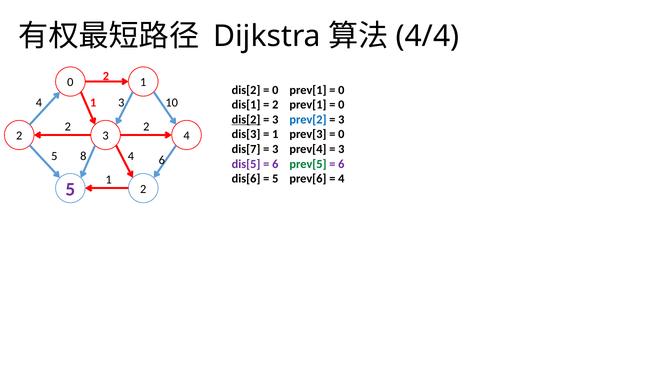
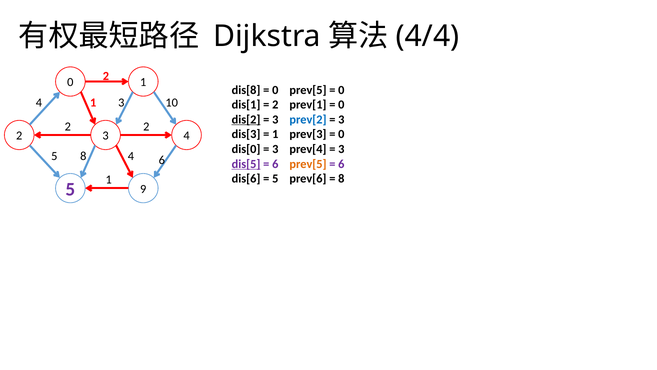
dis[2 at (246, 90): dis[2 -> dis[8
0 prev[1: prev[1 -> prev[5
dis[7: dis[7 -> dis[0
dis[5 underline: none -> present
prev[5 at (308, 164) colour: green -> orange
4 at (341, 179): 4 -> 8
5 2: 2 -> 9
